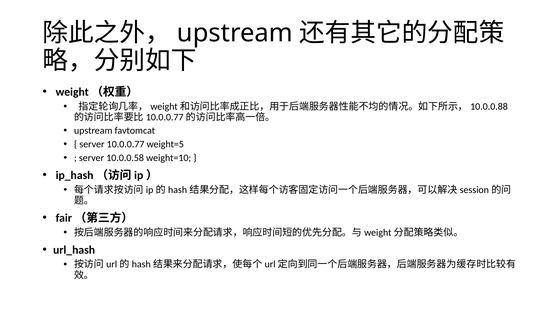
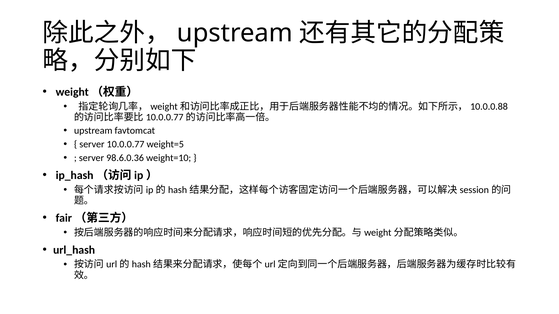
10.0.0.58: 10.0.0.58 -> 98.6.0.36
